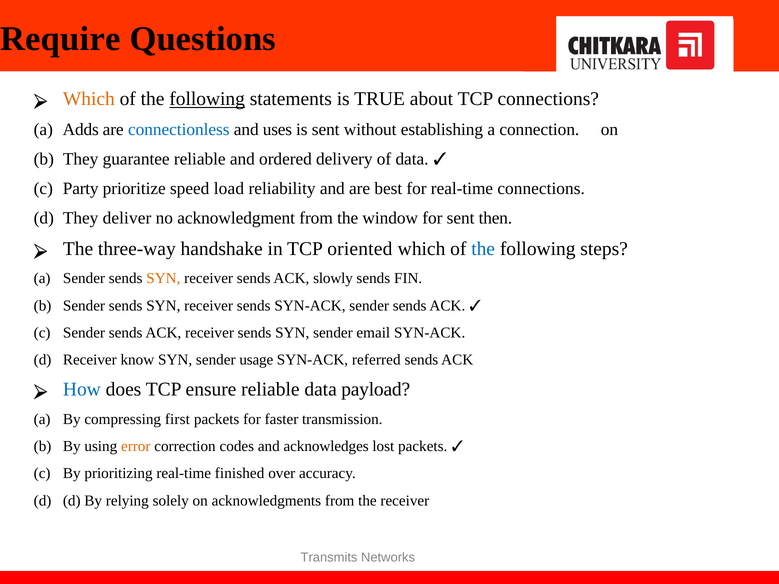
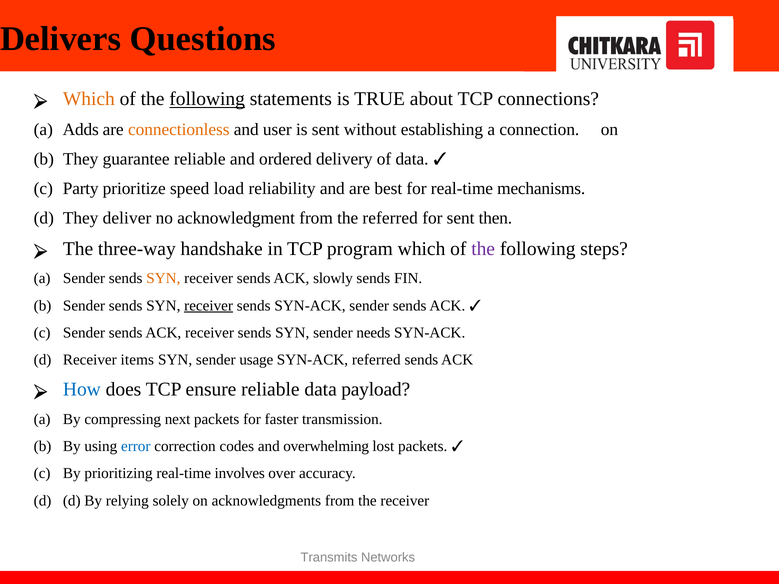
Require: Require -> Delivers
connectionless colour: blue -> orange
uses: uses -> user
real-time connections: connections -> mechanisms
the window: window -> referred
oriented: oriented -> program
the at (483, 249) colour: blue -> purple
receiver at (209, 306) underline: none -> present
email: email -> needs
know: know -> items
first: first -> next
error colour: orange -> blue
acknowledges: acknowledges -> overwhelming
finished: finished -> involves
